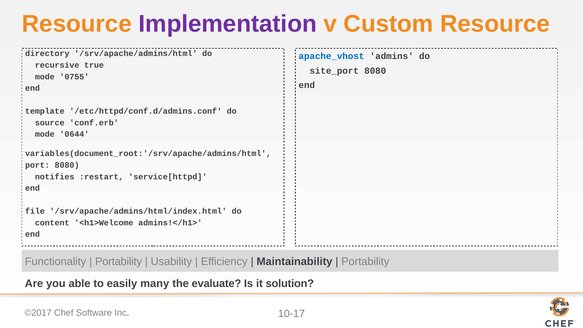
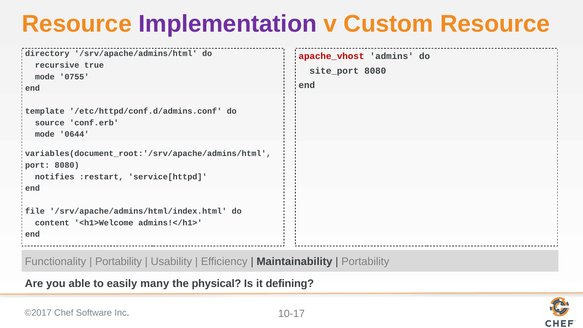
apache_vhost colour: blue -> red
evaluate: evaluate -> physical
solution: solution -> defining
